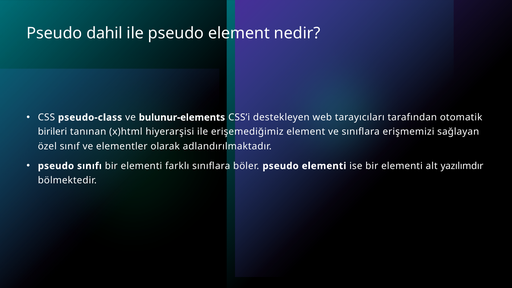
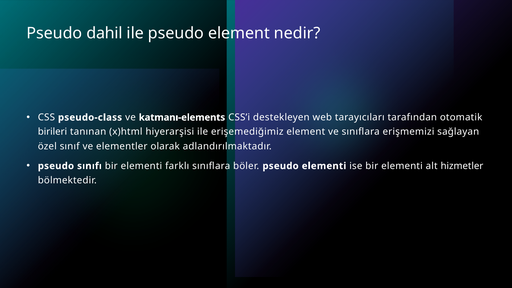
bulunur-elements: bulunur-elements -> katmanı-elements
yazılımdır: yazılımdır -> hizmetler
